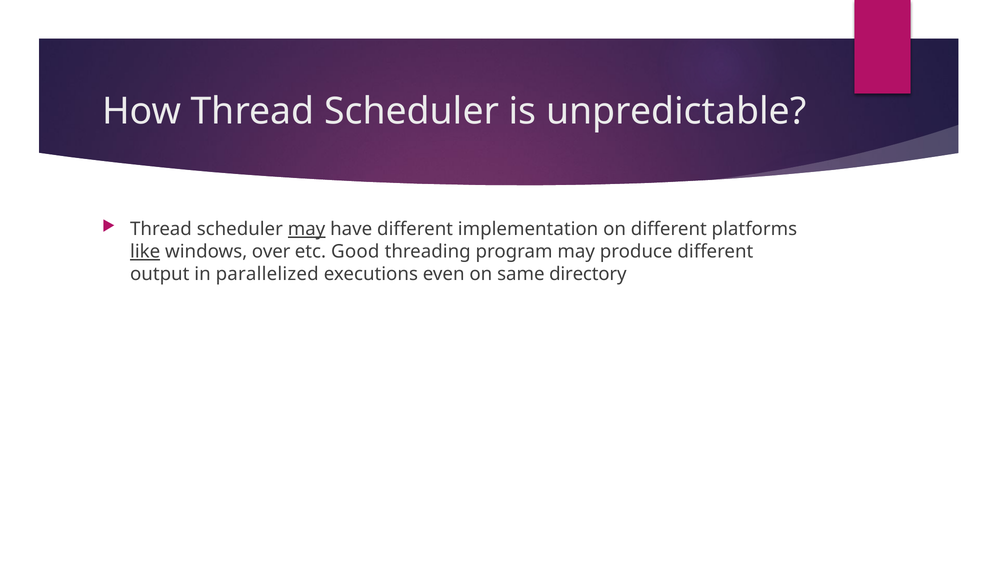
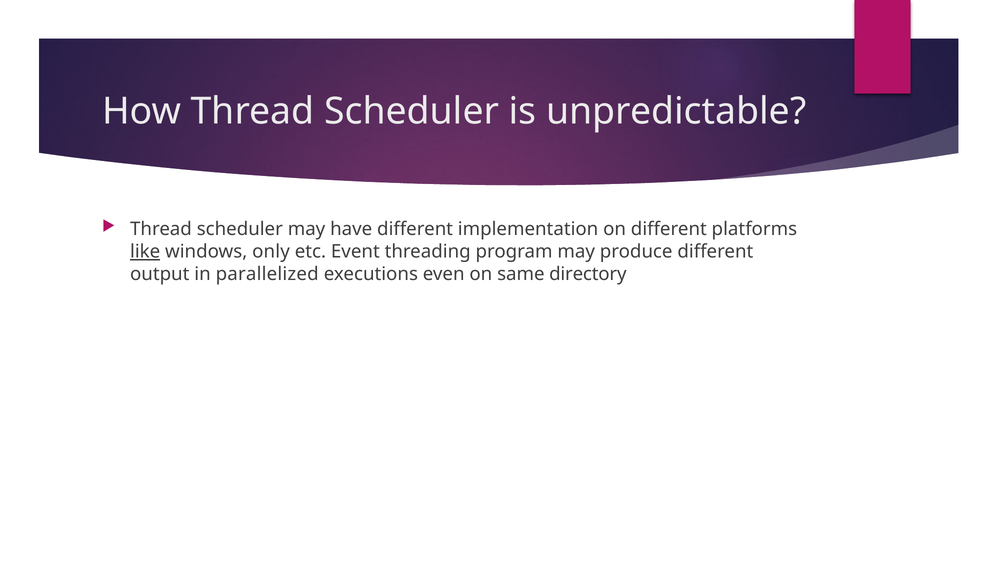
may at (307, 229) underline: present -> none
over: over -> only
Good: Good -> Event
